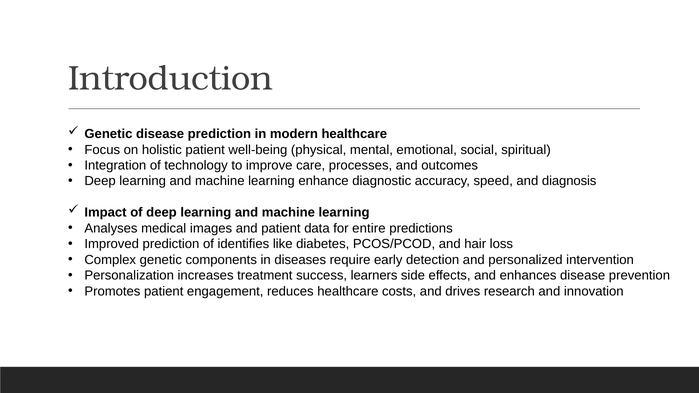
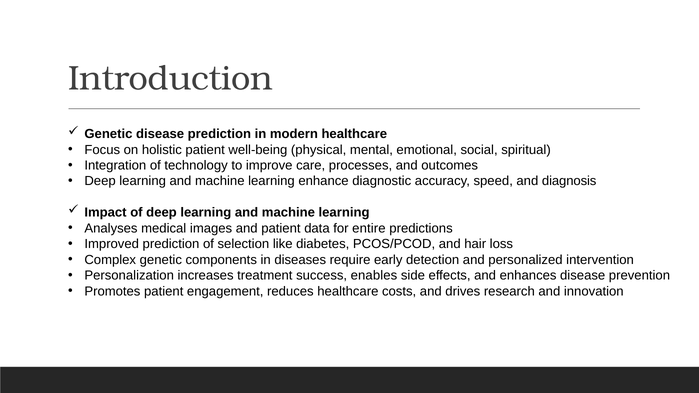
identifies: identifies -> selection
learners: learners -> enables
